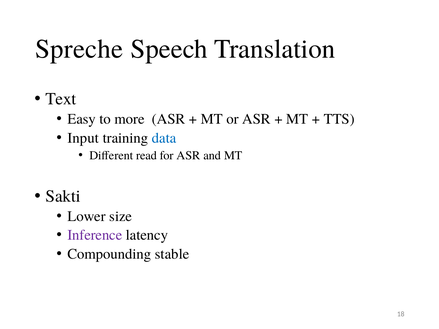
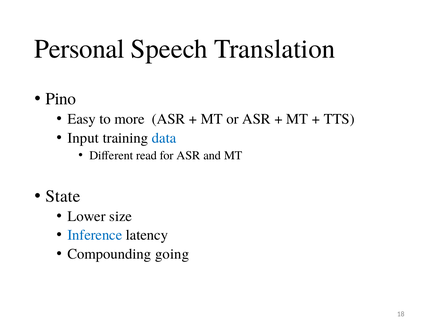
Spreche: Spreche -> Personal
Text: Text -> Pino
Sakti: Sakti -> State
Inference colour: purple -> blue
stable: stable -> going
